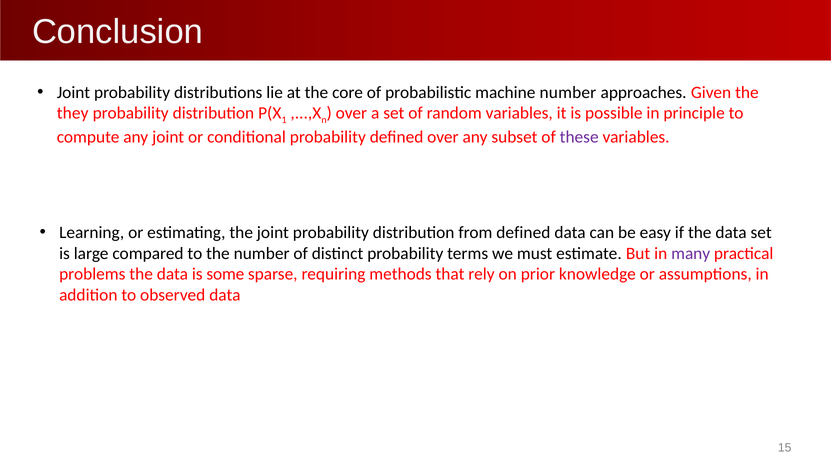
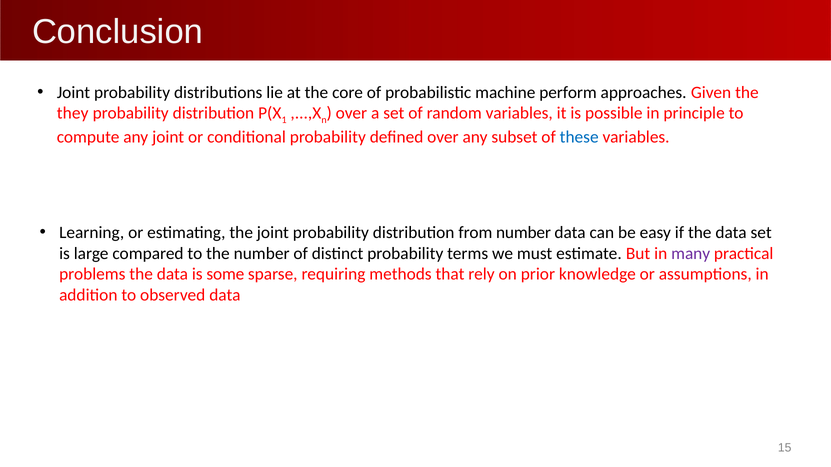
machine number: number -> perform
these colour: purple -> blue
from defined: defined -> number
